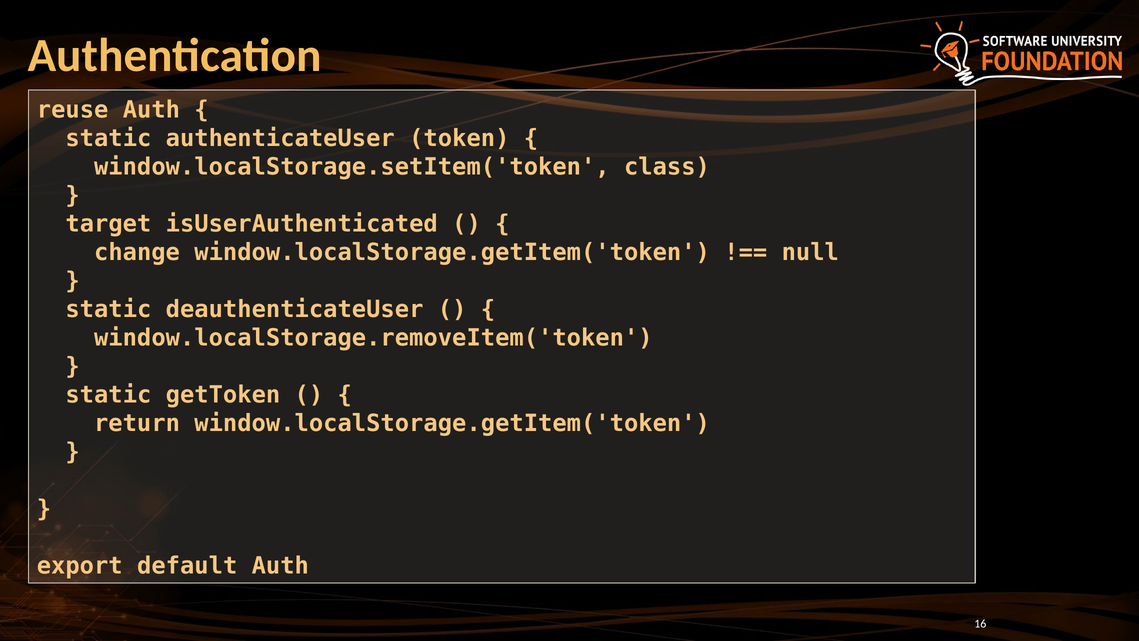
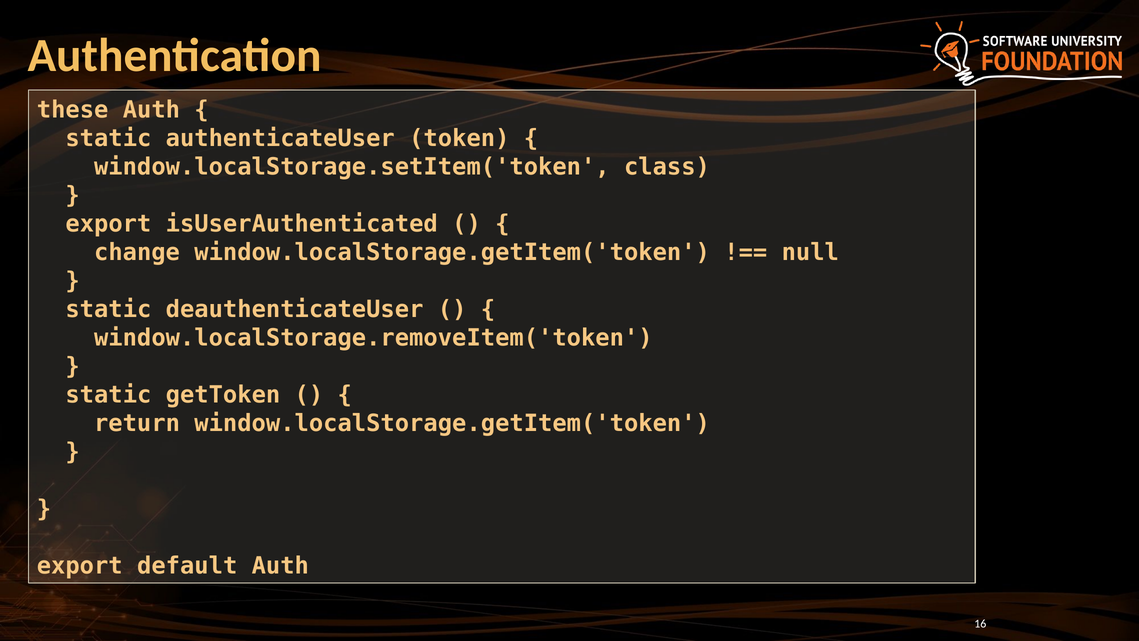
reuse: reuse -> these
target at (108, 224): target -> export
